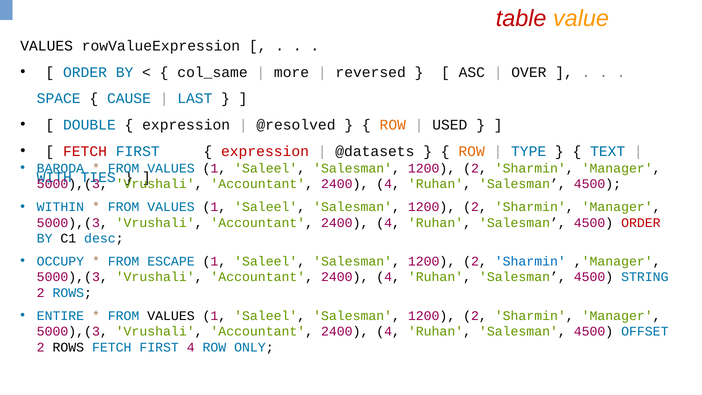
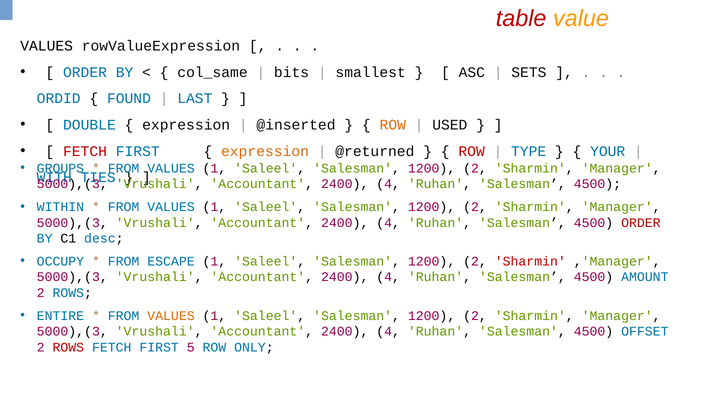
more: more -> bits
reversed: reversed -> smallest
OVER: OVER -> SETS
SPACE: SPACE -> ORDID
CAUSE: CAUSE -> FOUND
@resolved: @resolved -> @inserted
expression at (265, 151) colour: red -> orange
@datasets: @datasets -> @returned
ROW at (472, 151) colour: orange -> red
TEXT: TEXT -> YOUR
BARODA: BARODA -> GROUPS
Sharmin at (530, 261) colour: blue -> red
STRING: STRING -> AMOUNT
VALUES at (171, 316) colour: black -> orange
ROWS at (68, 347) colour: black -> red
FIRST 4: 4 -> 5
